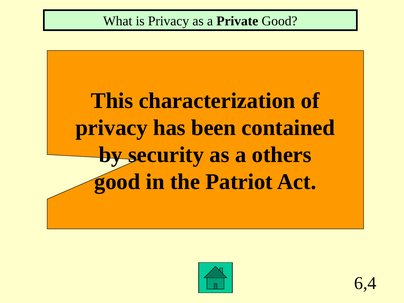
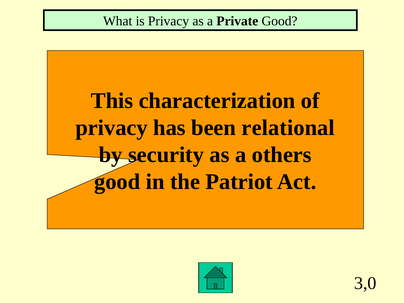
contained: contained -> relational
6,4: 6,4 -> 3,0
